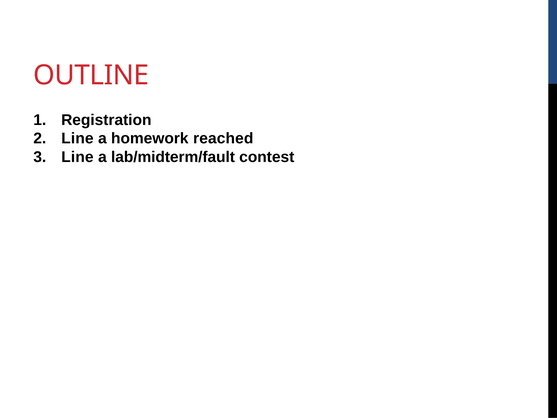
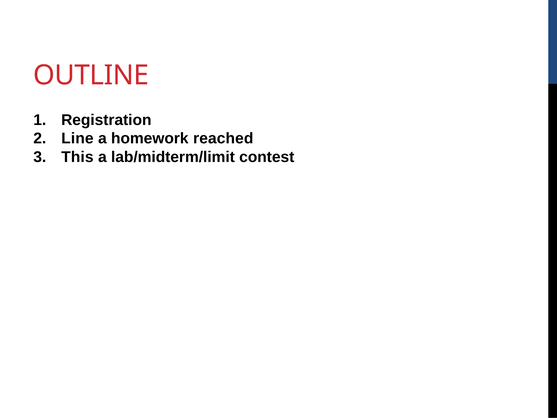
Line at (77, 157): Line -> This
lab/midterm/fault: lab/midterm/fault -> lab/midterm/limit
